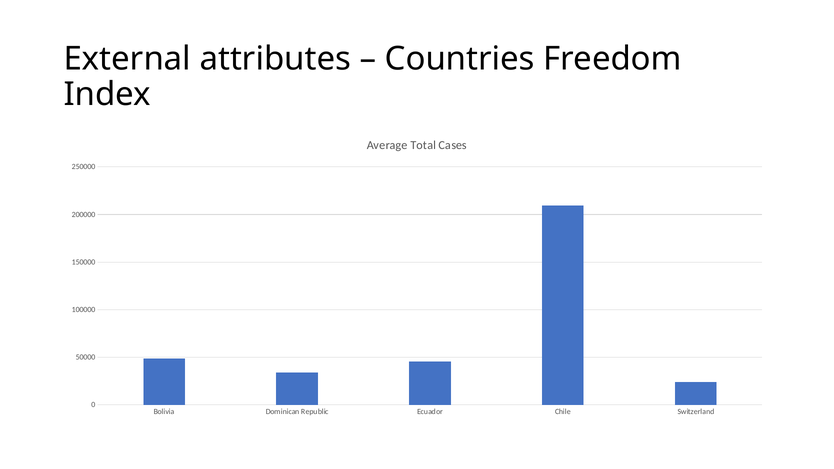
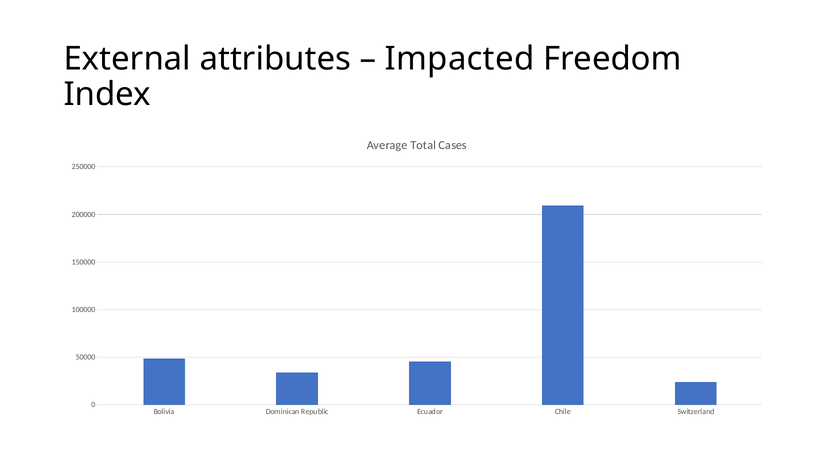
Countries: Countries -> Impacted
